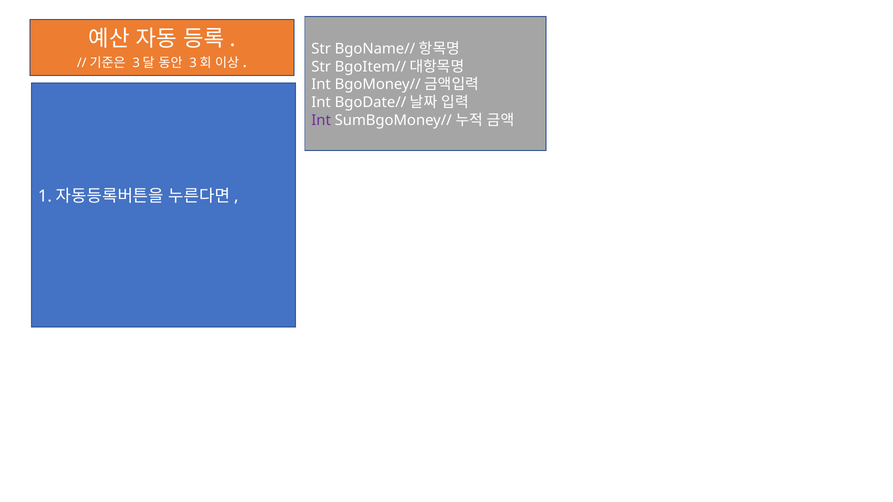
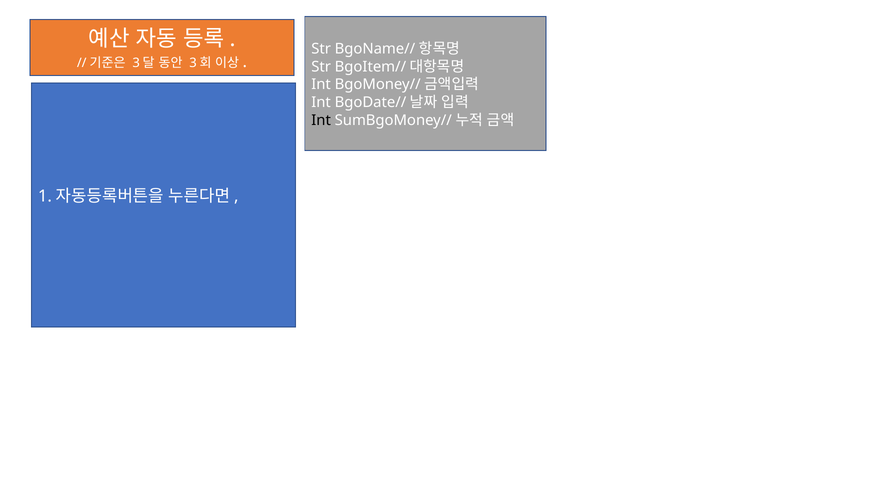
Int at (321, 120) colour: purple -> black
